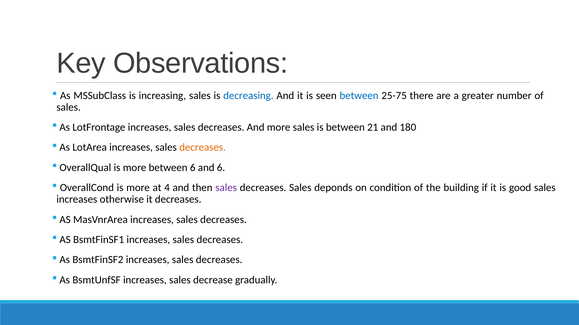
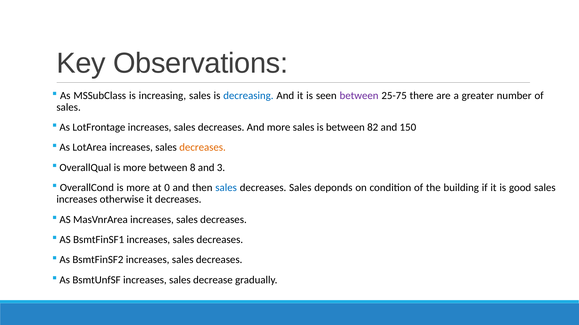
between at (359, 96) colour: blue -> purple
21: 21 -> 82
180: 180 -> 150
between 6: 6 -> 8
and 6: 6 -> 3
4: 4 -> 0
sales at (226, 188) colour: purple -> blue
